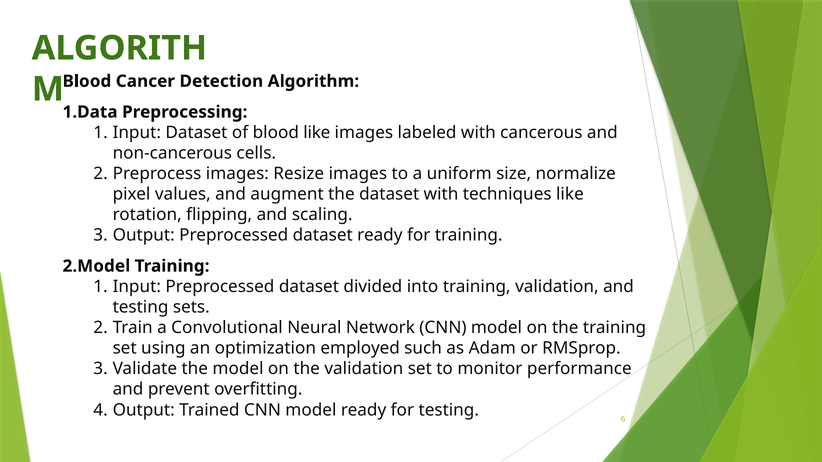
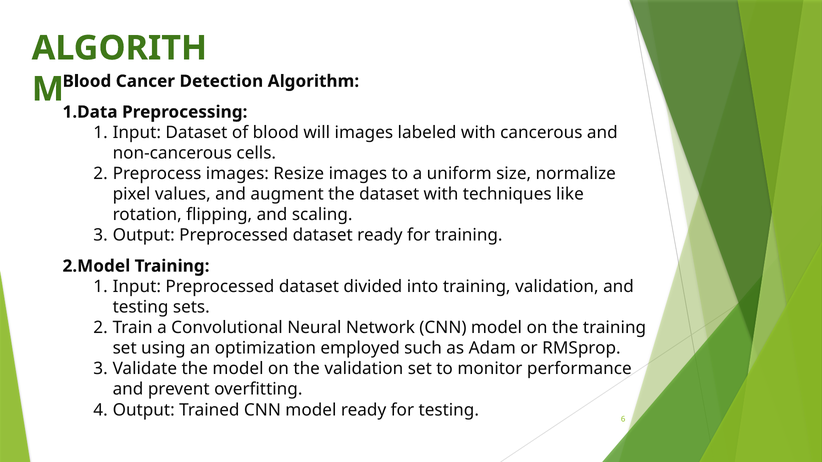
blood like: like -> will
